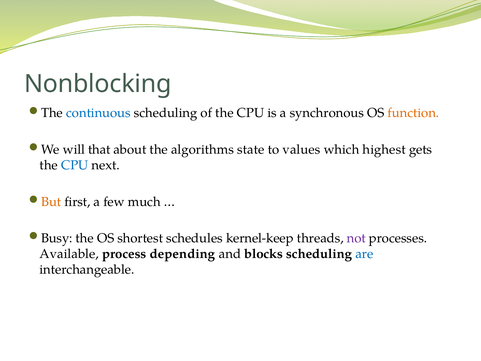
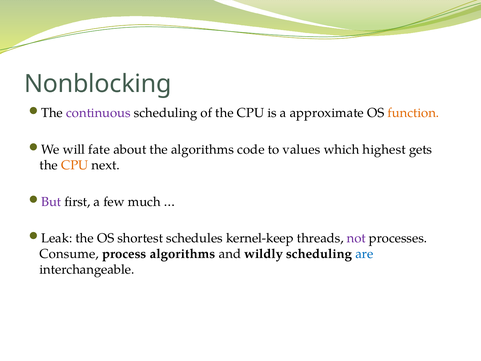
continuous colour: blue -> purple
synchronous: synchronous -> approximate
that: that -> fate
state: state -> code
CPU at (75, 165) colour: blue -> orange
But colour: orange -> purple
Busy: Busy -> Leak
Available: Available -> Consume
process depending: depending -> algorithms
blocks: blocks -> wildly
